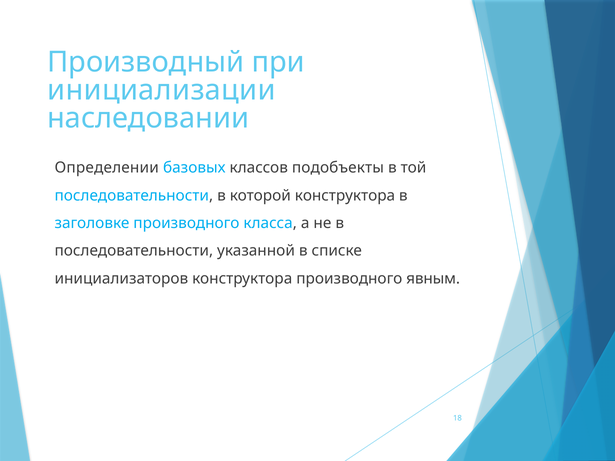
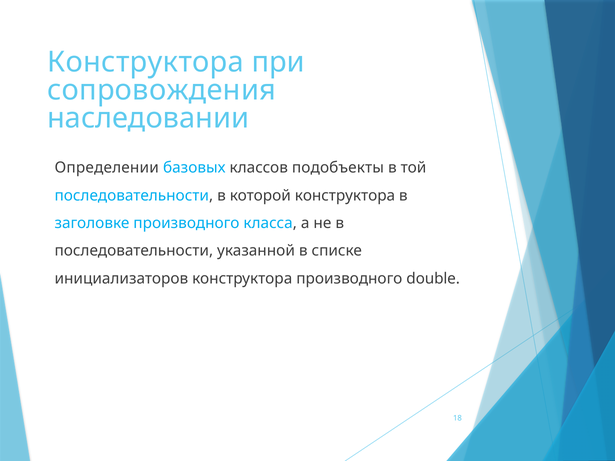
Производный at (146, 62): Производный -> Конструктора
инициализации: инициализации -> сопровождения
явным: явным -> double
